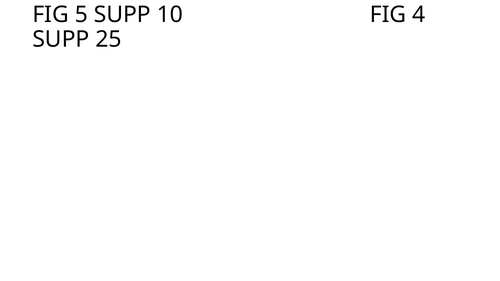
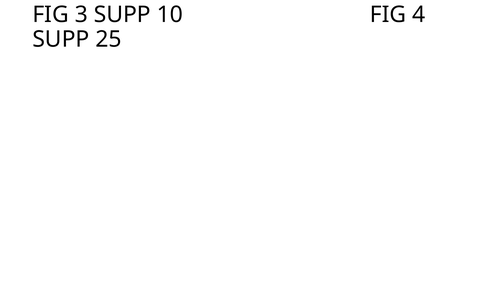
5: 5 -> 3
